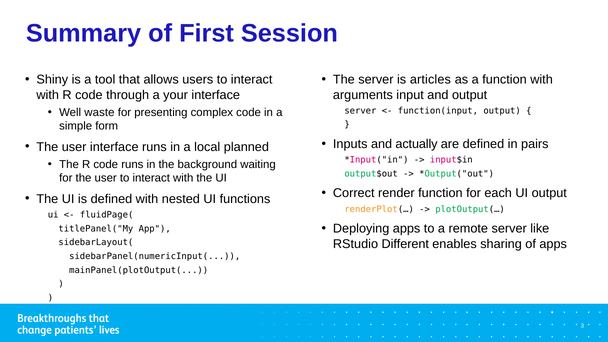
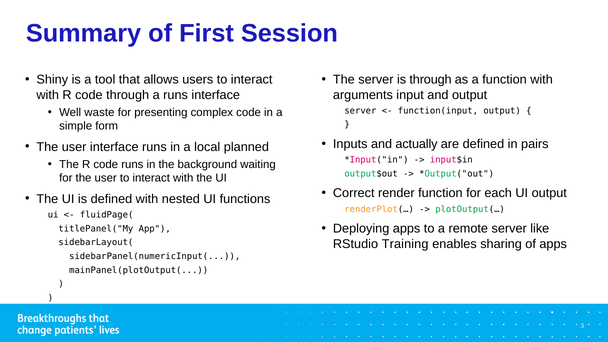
is articles: articles -> through
a your: your -> runs
Different: Different -> Training
